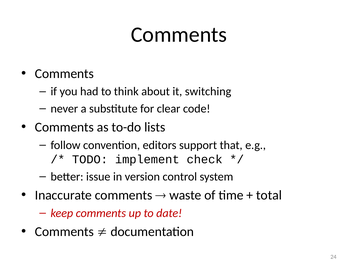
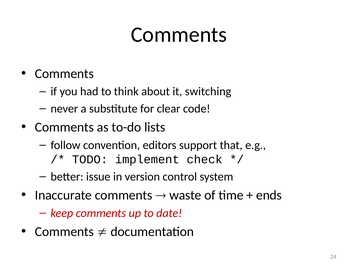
total: total -> ends
